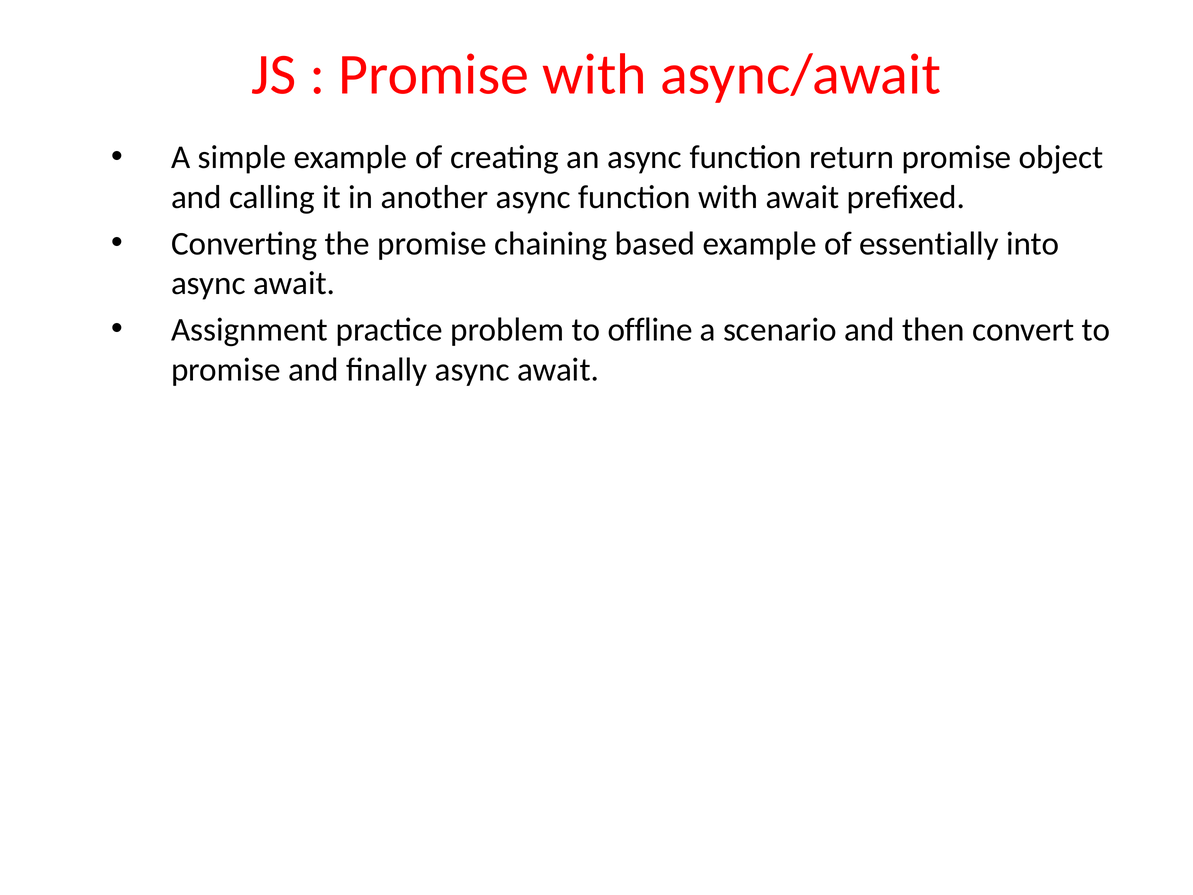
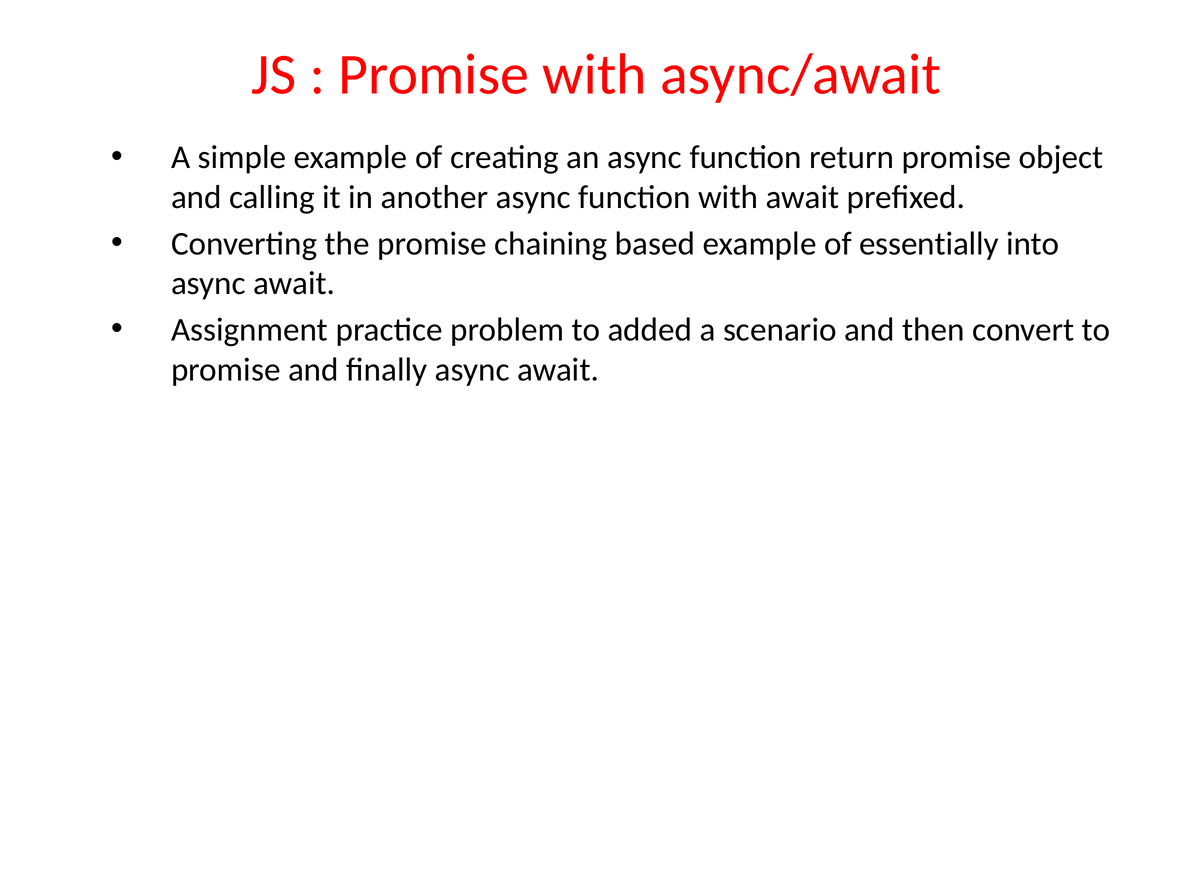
offline: offline -> added
